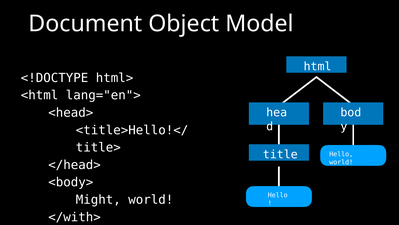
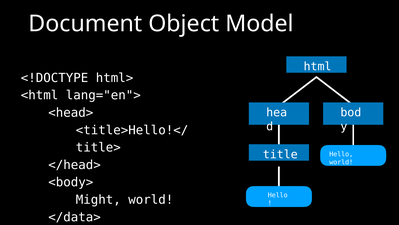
</with>: </with> -> </data>
